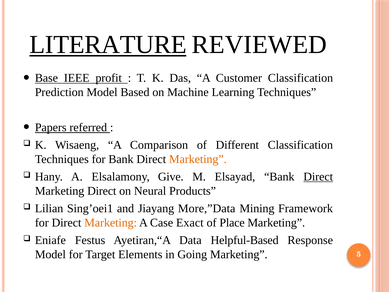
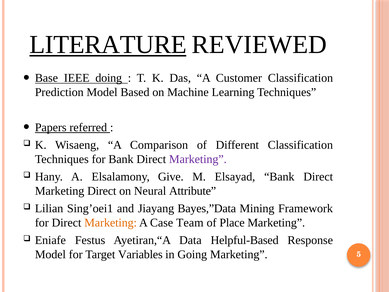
profit: profit -> doing
Marketing at (198, 159) colour: orange -> purple
Direct at (318, 176) underline: present -> none
Products: Products -> Attribute
More,”Data: More,”Data -> Bayes,”Data
Exact: Exact -> Team
Elements: Elements -> Variables
